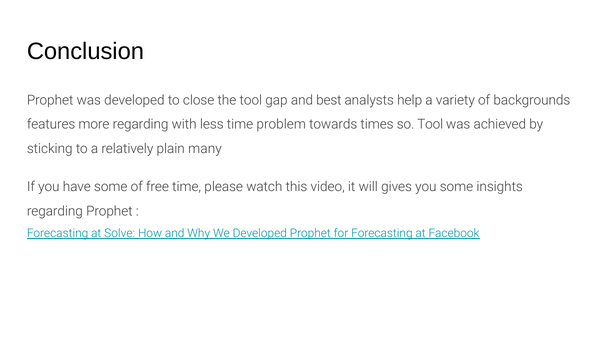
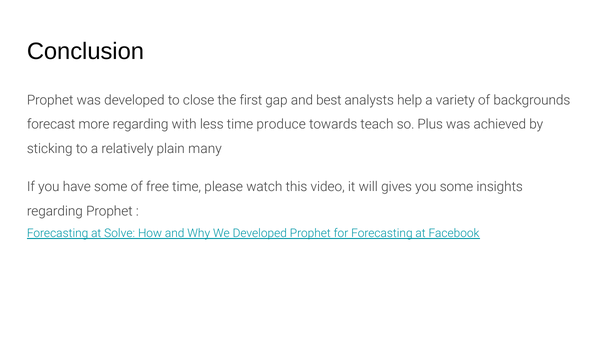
the tool: tool -> first
features: features -> forecast
problem: problem -> produce
times: times -> teach
so Tool: Tool -> Plus
